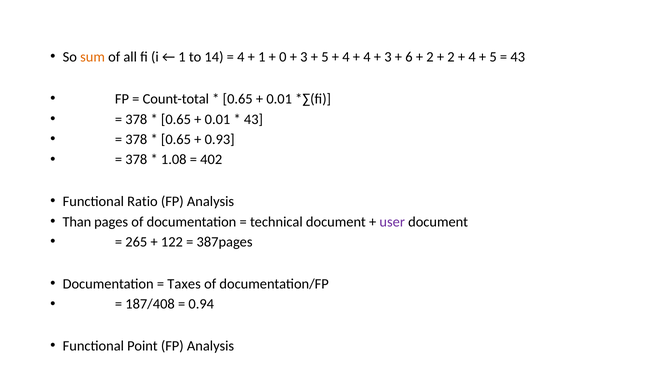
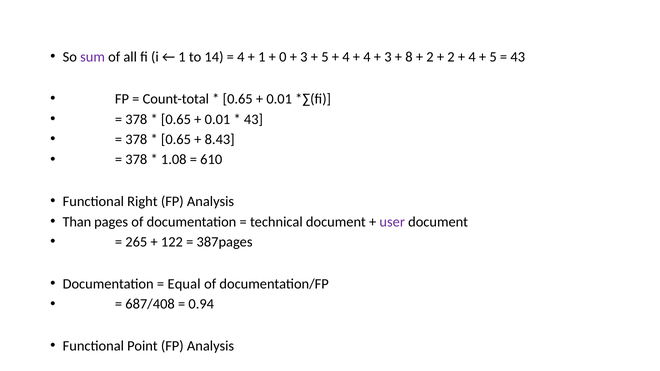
sum colour: orange -> purple
6: 6 -> 8
0.93: 0.93 -> 8.43
402: 402 -> 610
Ratio: Ratio -> Right
Taxes: Taxes -> Equal
187/408: 187/408 -> 687/408
